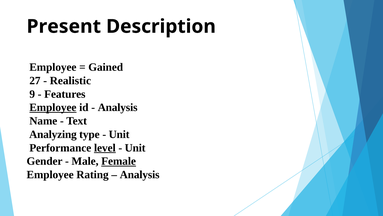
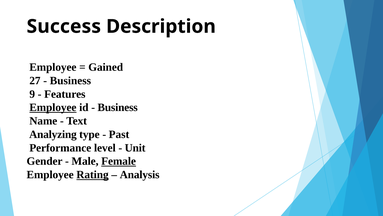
Present: Present -> Success
Realistic at (70, 80): Realistic -> Business
Analysis at (118, 107): Analysis -> Business
Unit at (119, 134): Unit -> Past
level underline: present -> none
Rating underline: none -> present
